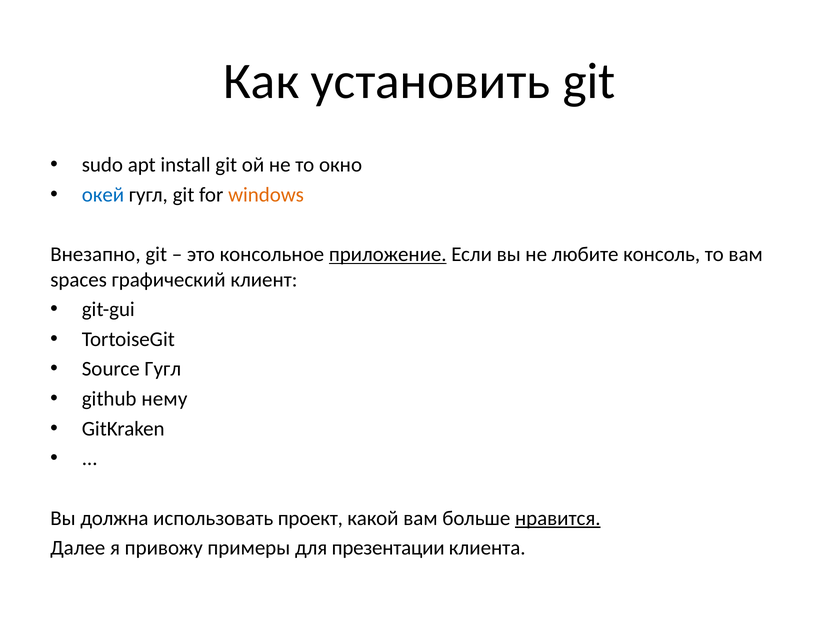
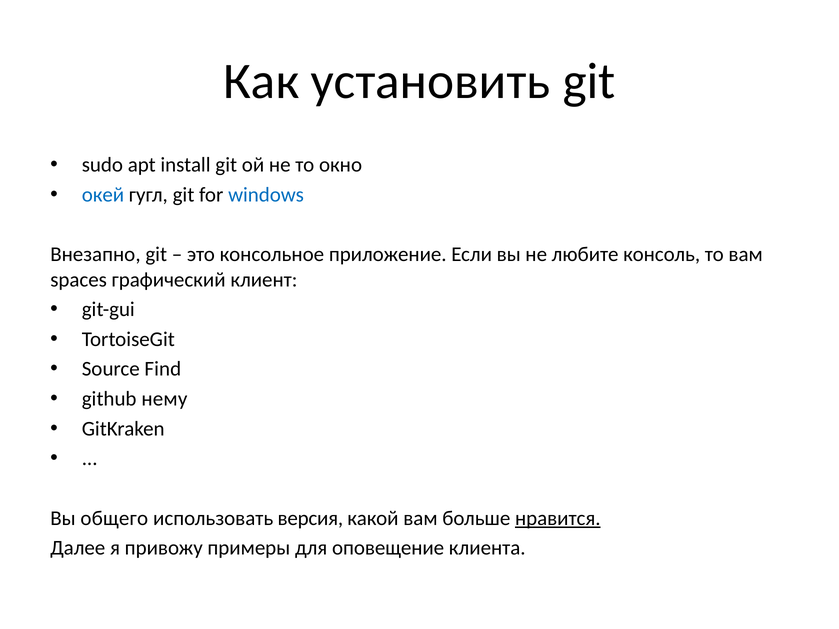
windows colour: orange -> blue
приложение underline: present -> none
Source Гугл: Гугл -> Find
должна: должна -> общего
проект: проект -> версия
презентации: презентации -> оповещение
